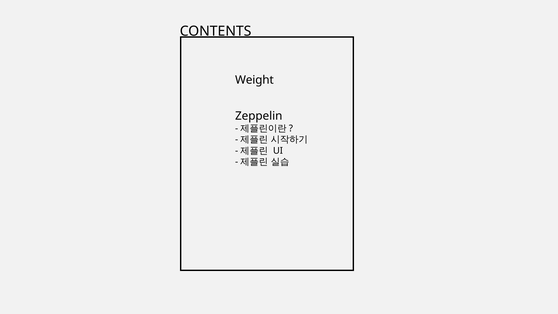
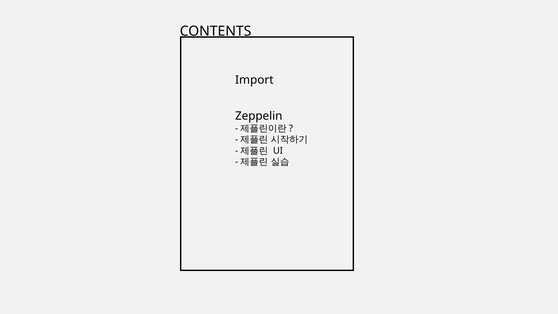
Weight: Weight -> Import
